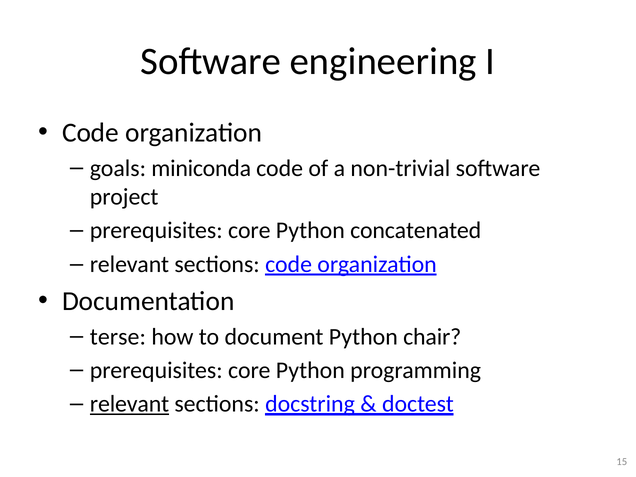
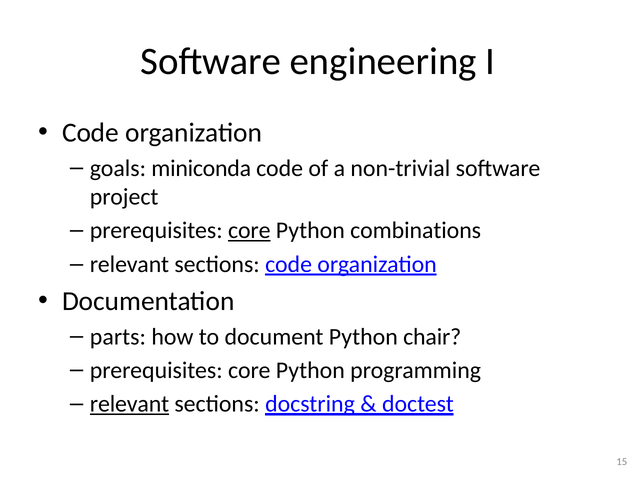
core at (249, 231) underline: none -> present
concatenated: concatenated -> combinations
terse: terse -> parts
